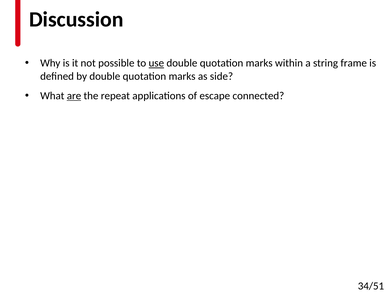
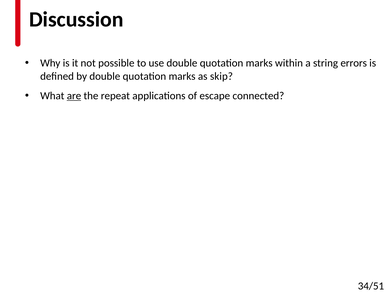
use underline: present -> none
frame: frame -> errors
side: side -> skip
